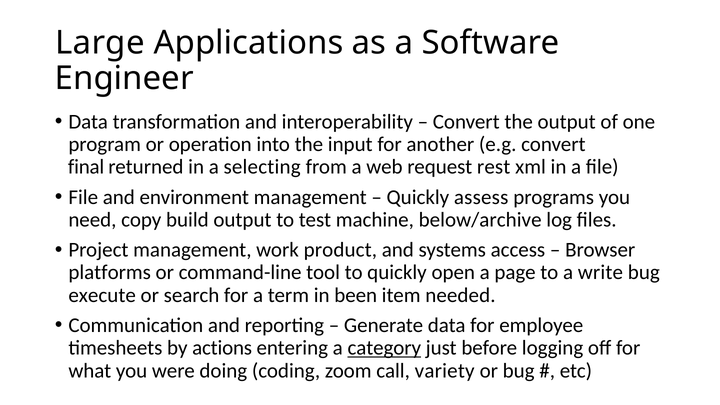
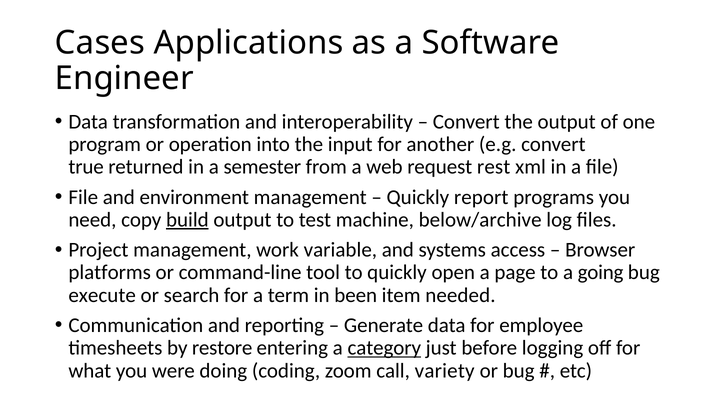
Large: Large -> Cases
final: final -> true
selecting: selecting -> semester
assess: assess -> report
build underline: none -> present
product: product -> variable
write: write -> going
actions: actions -> restore
